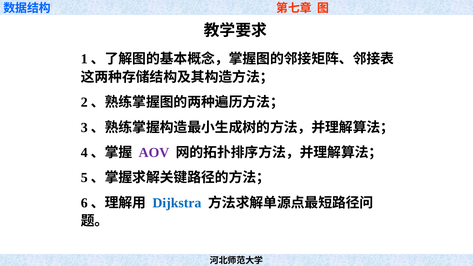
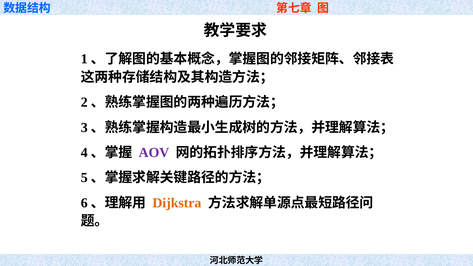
Dijkstra colour: blue -> orange
